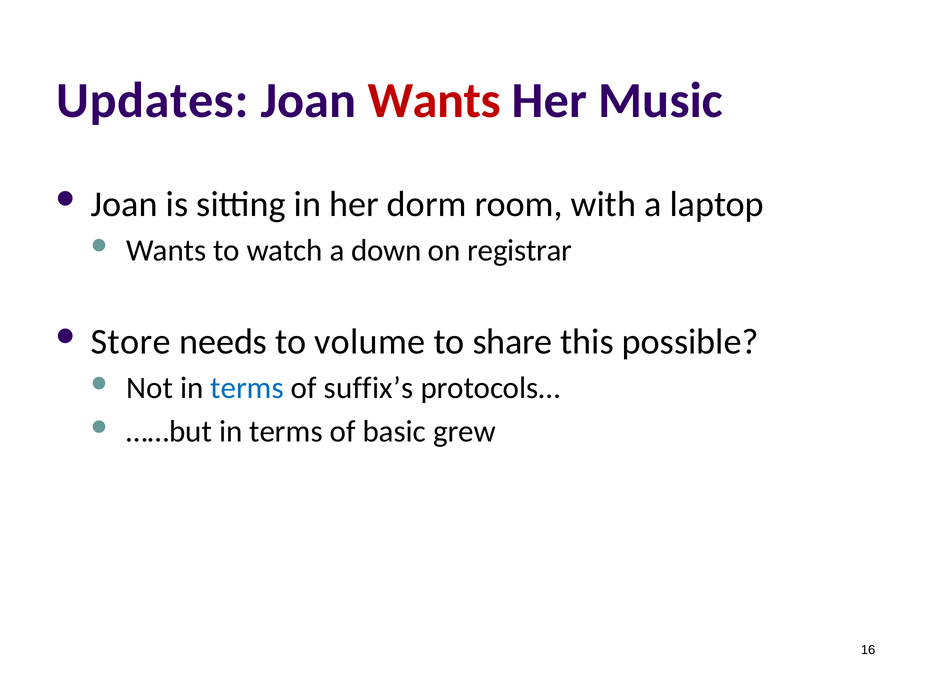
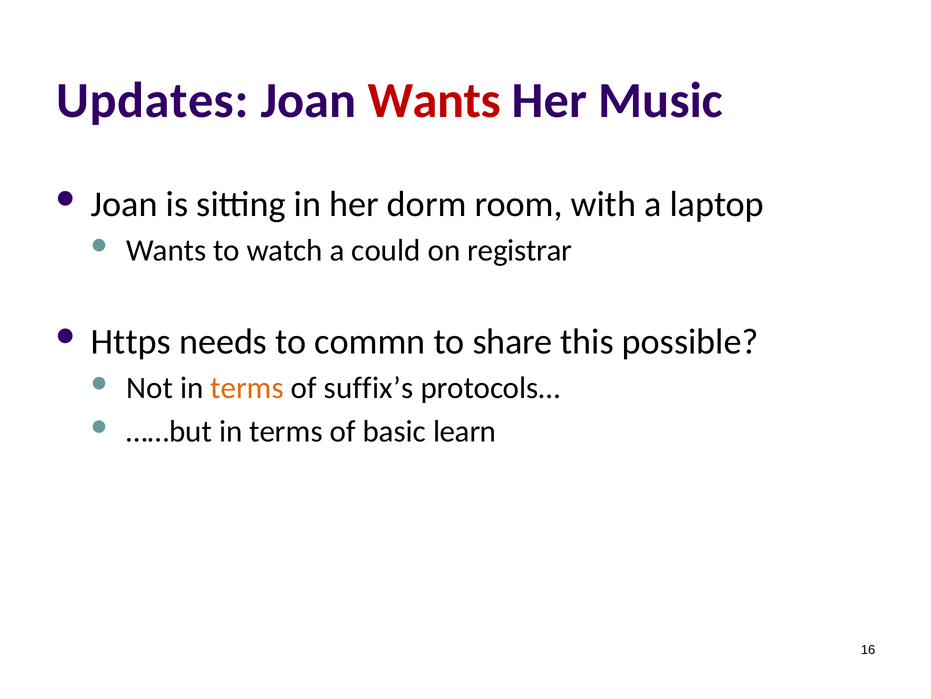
down: down -> could
Store: Store -> Https
volume: volume -> commn
terms at (247, 388) colour: blue -> orange
grew: grew -> learn
